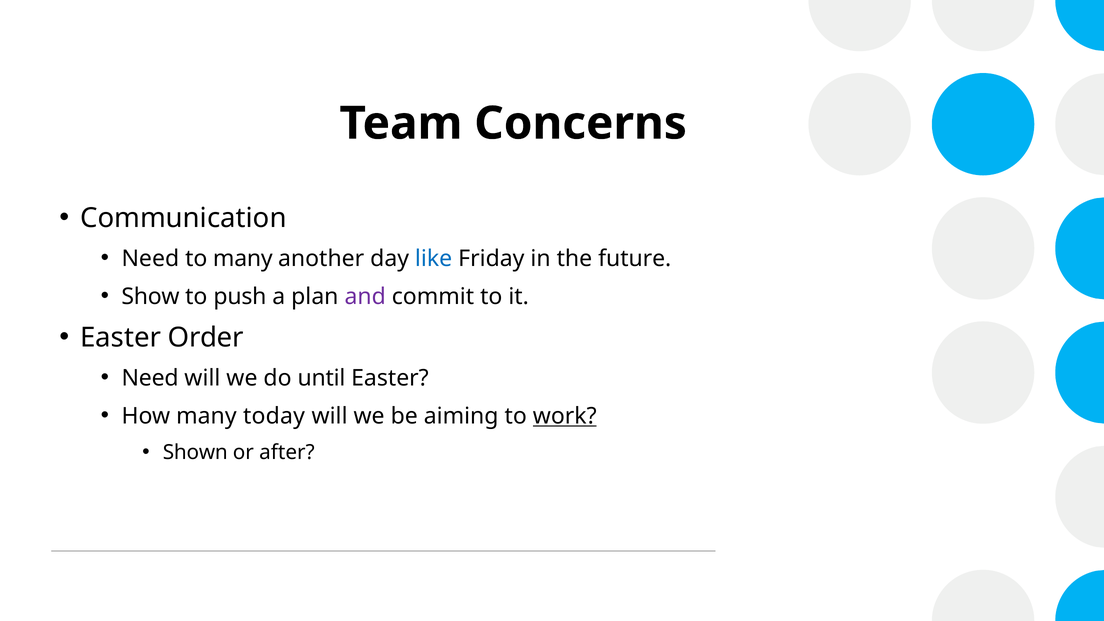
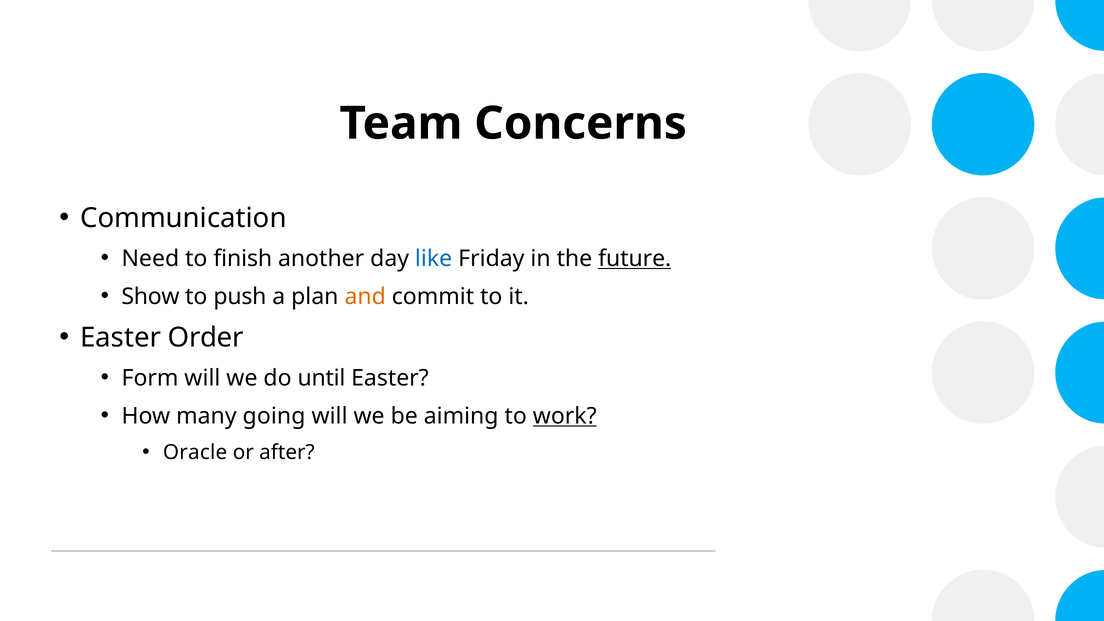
to many: many -> finish
future underline: none -> present
and colour: purple -> orange
Need at (150, 378): Need -> Form
today: today -> going
Shown: Shown -> Oracle
